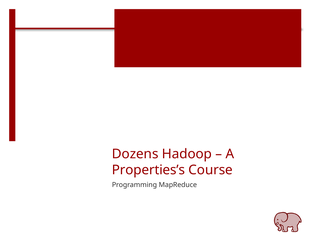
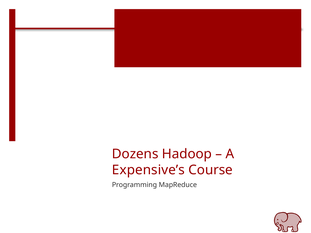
Properties’s: Properties’s -> Expensive’s
